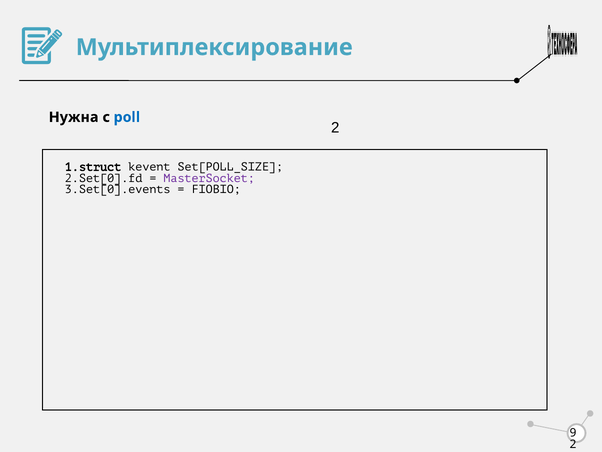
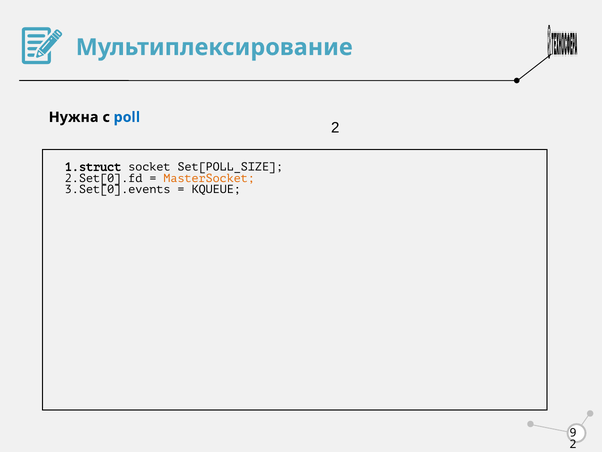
kevent: kevent -> socket
MasterSocket colour: purple -> orange
FIOBIO: FIOBIO -> KQUEUE
